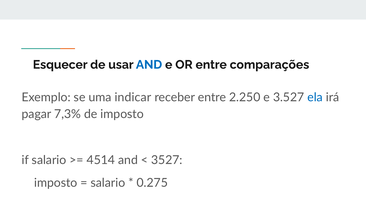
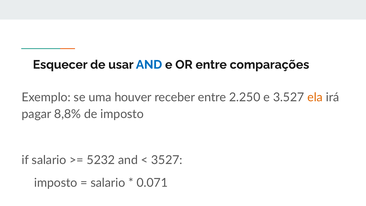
indicar: indicar -> houver
ela colour: blue -> orange
7,3%: 7,3% -> 8,8%
4514: 4514 -> 5232
0.275: 0.275 -> 0.071
